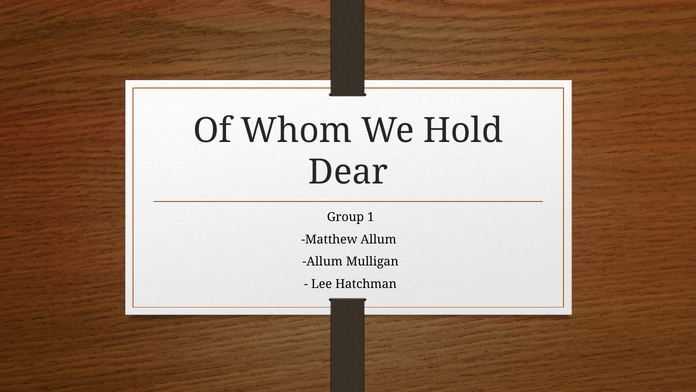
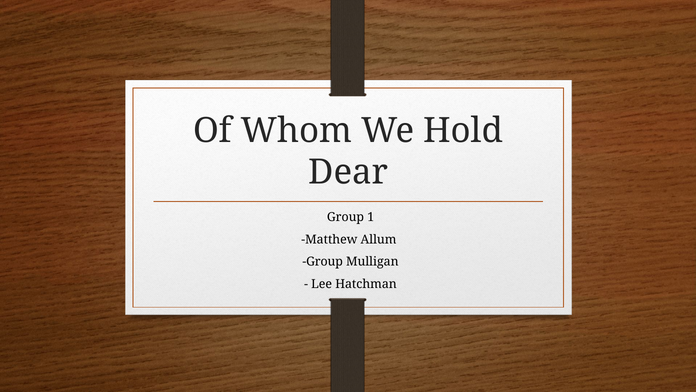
Allum at (323, 261): Allum -> Group
